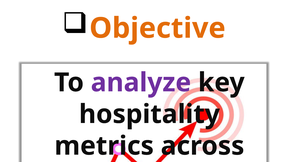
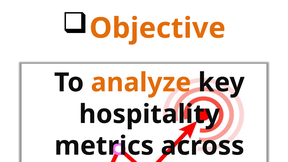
analyze colour: purple -> orange
